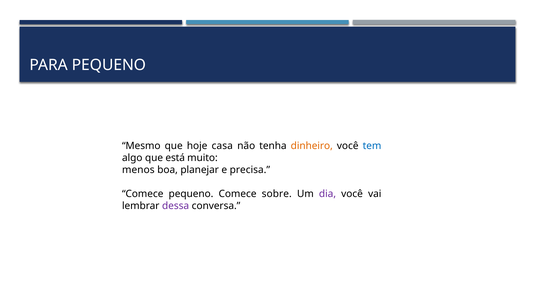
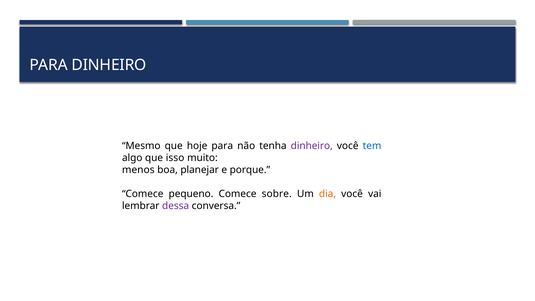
PARA PEQUENO: PEQUENO -> DINHEIRO
hoje casa: casa -> para
dinheiro at (312, 146) colour: orange -> purple
está: está -> isso
precisa: precisa -> porque
dia colour: purple -> orange
